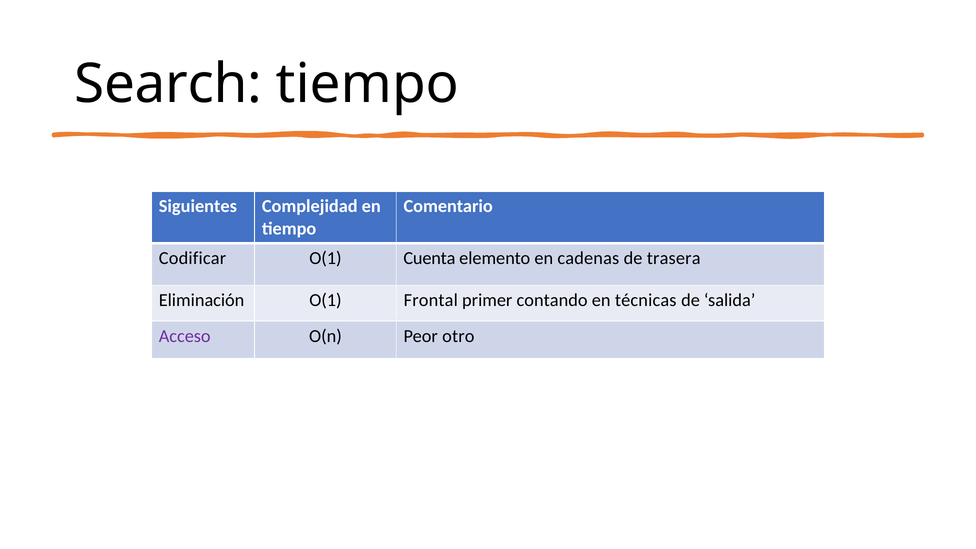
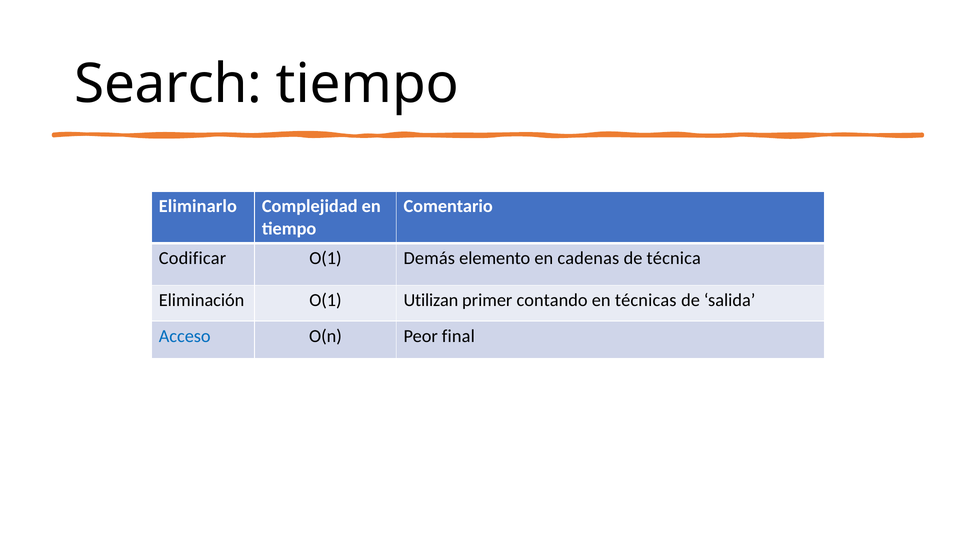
Siguientes: Siguientes -> Eliminarlo
Cuenta: Cuenta -> Demás
trasera: trasera -> técnica
Frontal: Frontal -> Utilizan
Acceso colour: purple -> blue
otro: otro -> final
